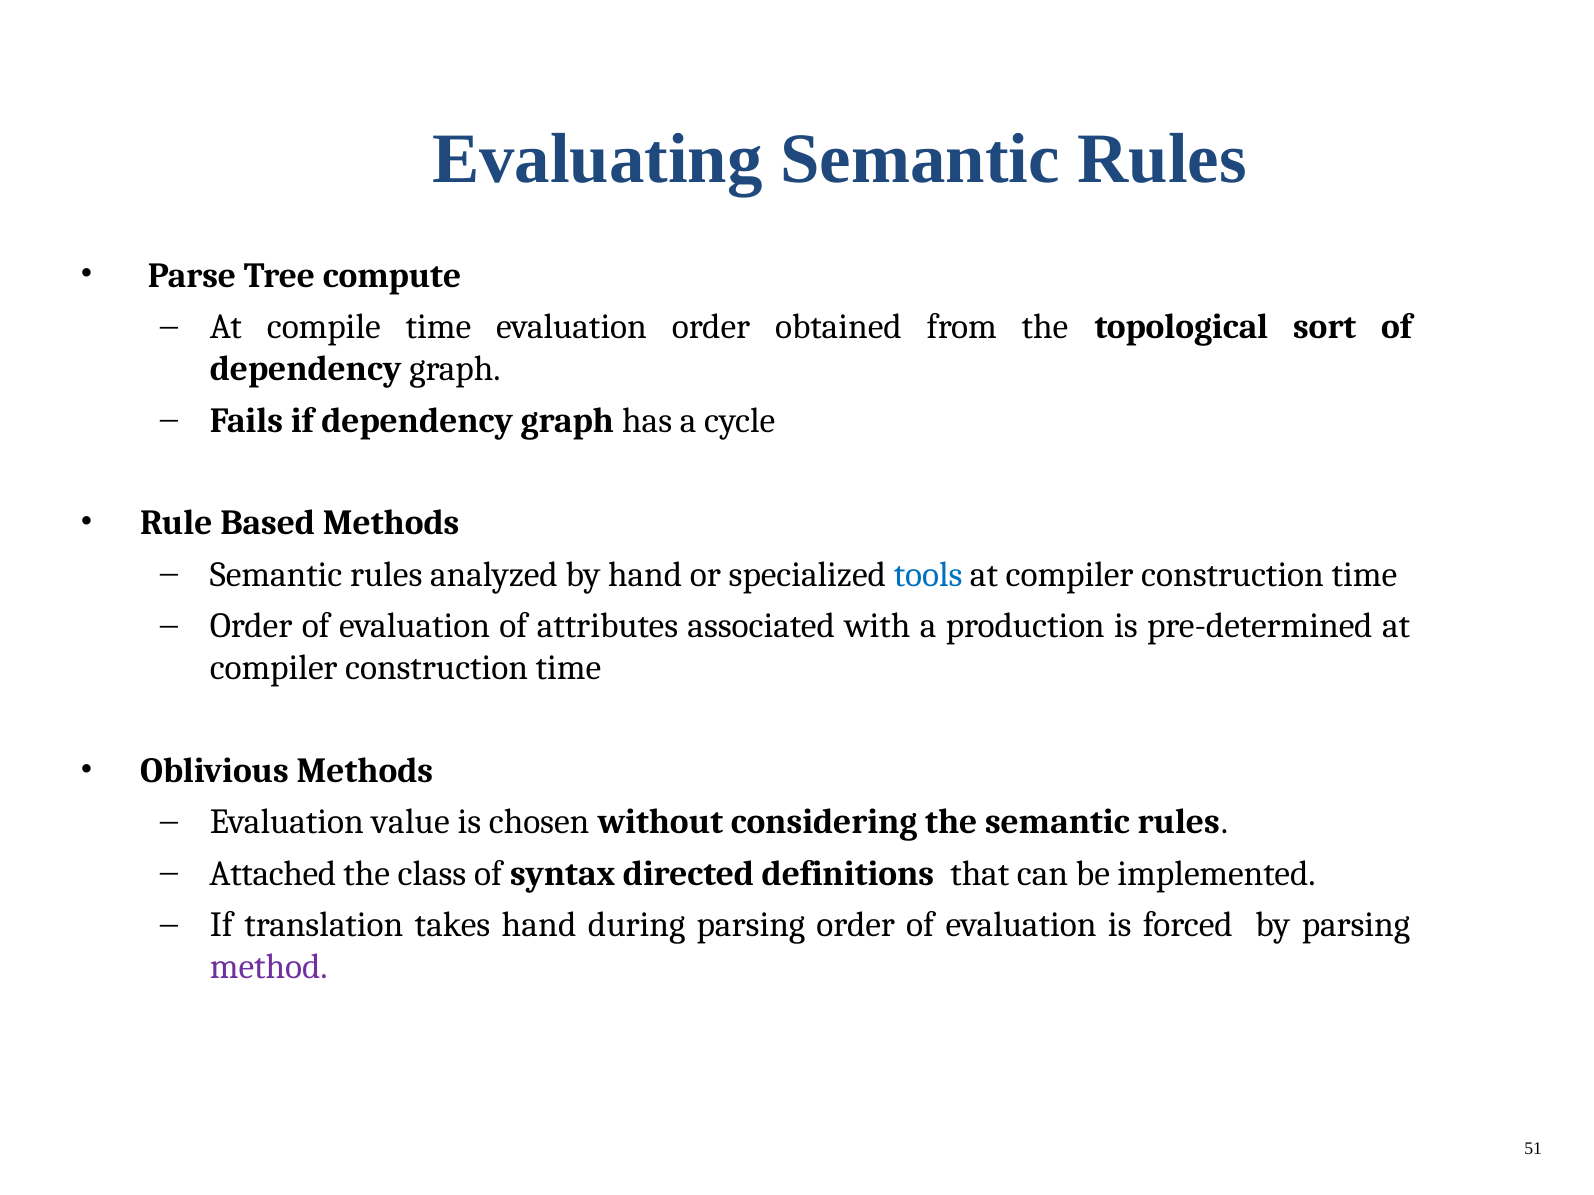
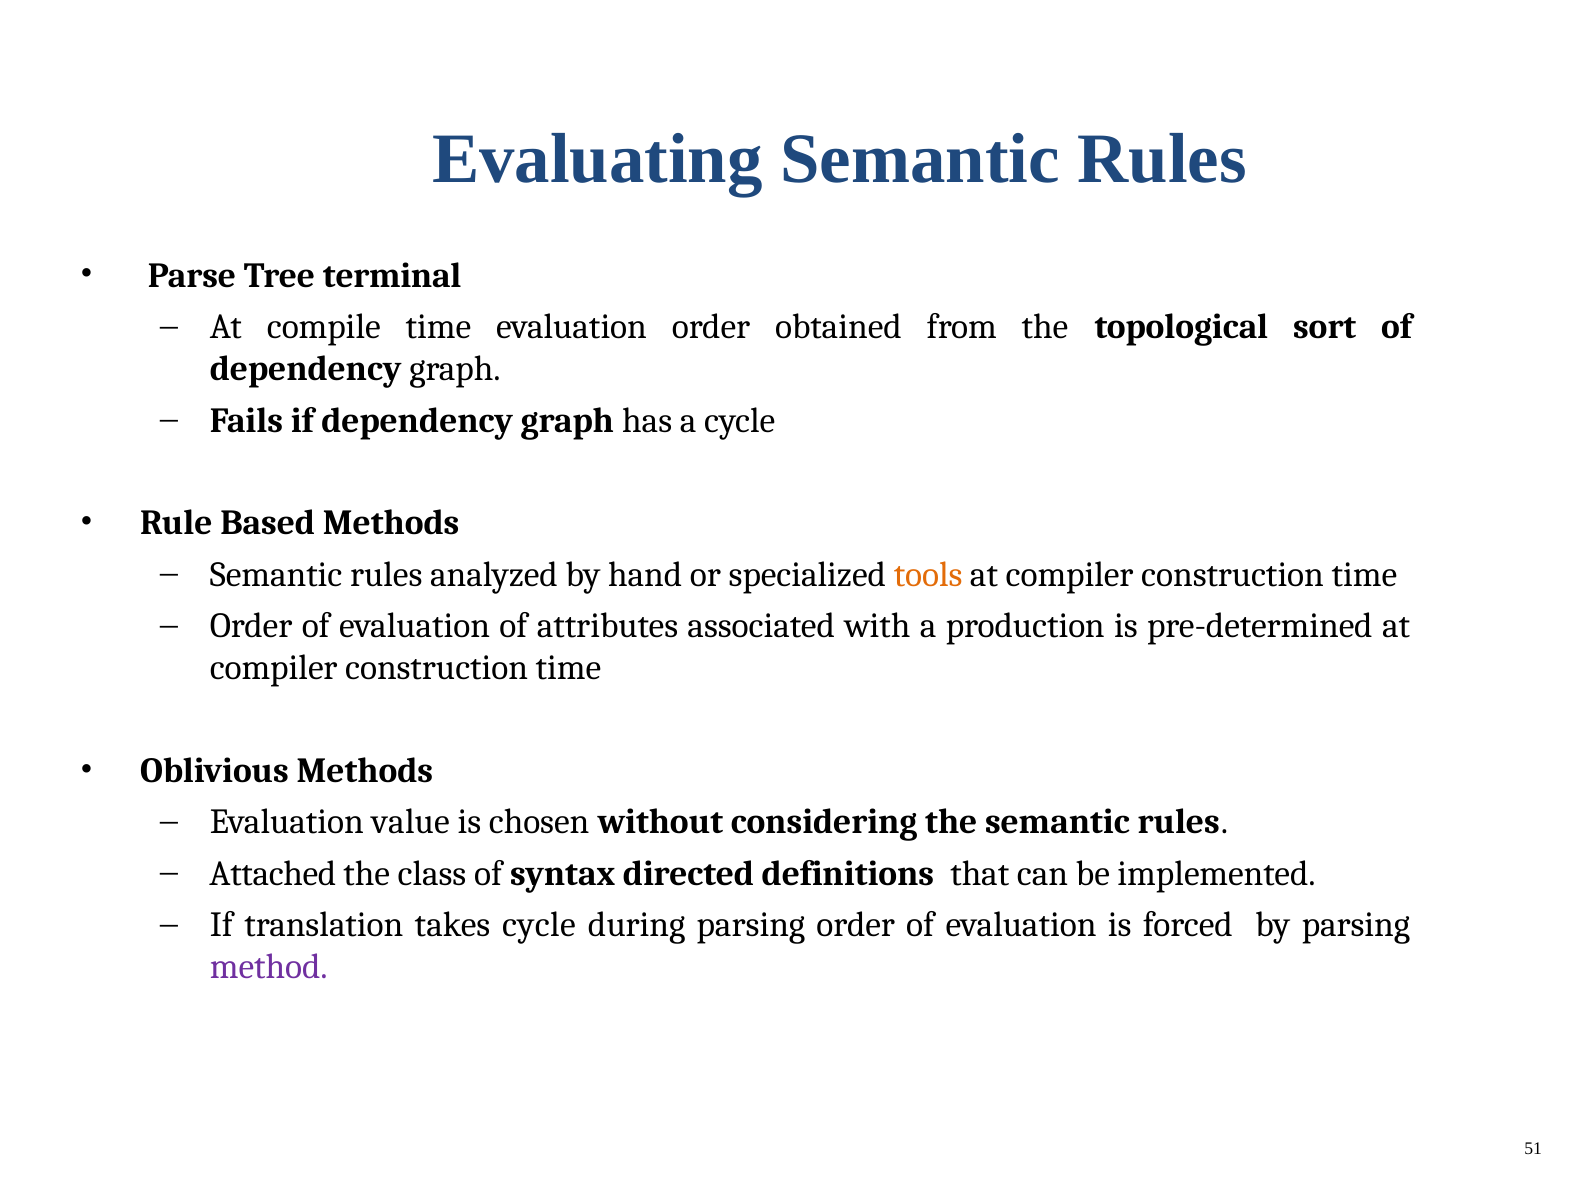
compute: compute -> terminal
tools colour: blue -> orange
takes hand: hand -> cycle
